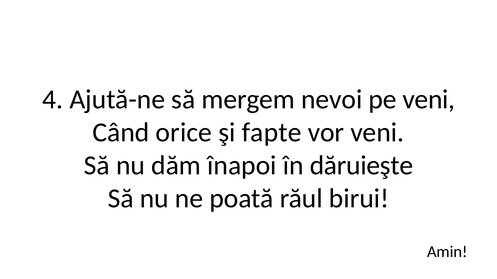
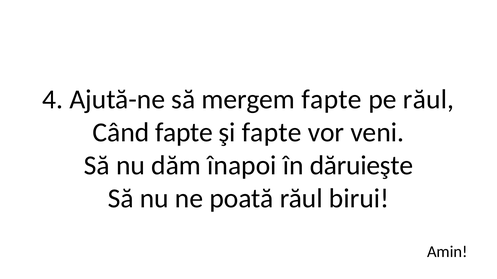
mergem nevoi: nevoi -> fapte
pe veni: veni -> răul
Când orice: orice -> fapte
